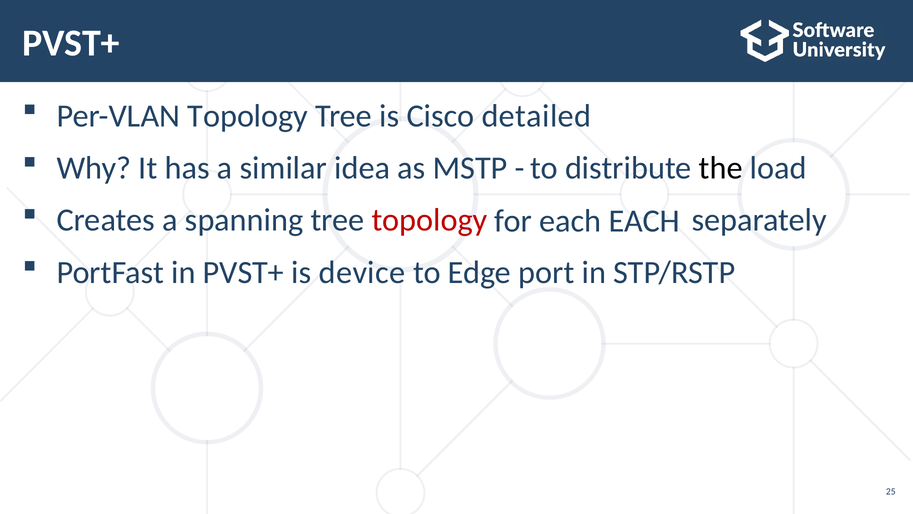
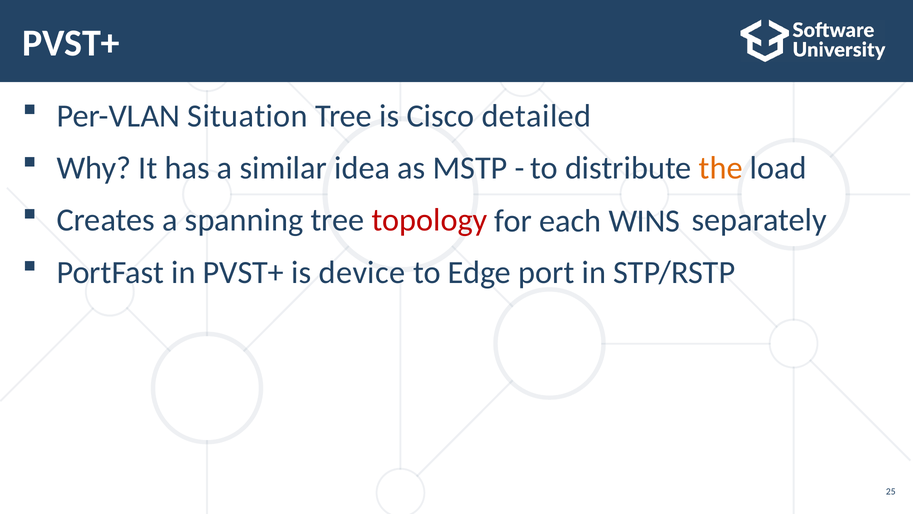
Per-VLAN Topology: Topology -> Situation
the colour: black -> orange
each EACH: EACH -> WINS
